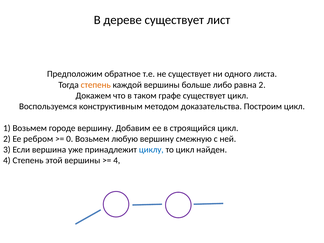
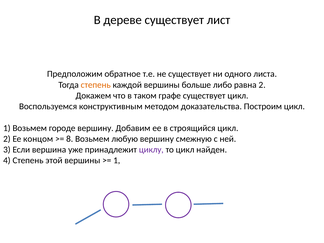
ребром: ребром -> концом
0: 0 -> 8
циклу colour: blue -> purple
4 at (117, 161): 4 -> 1
